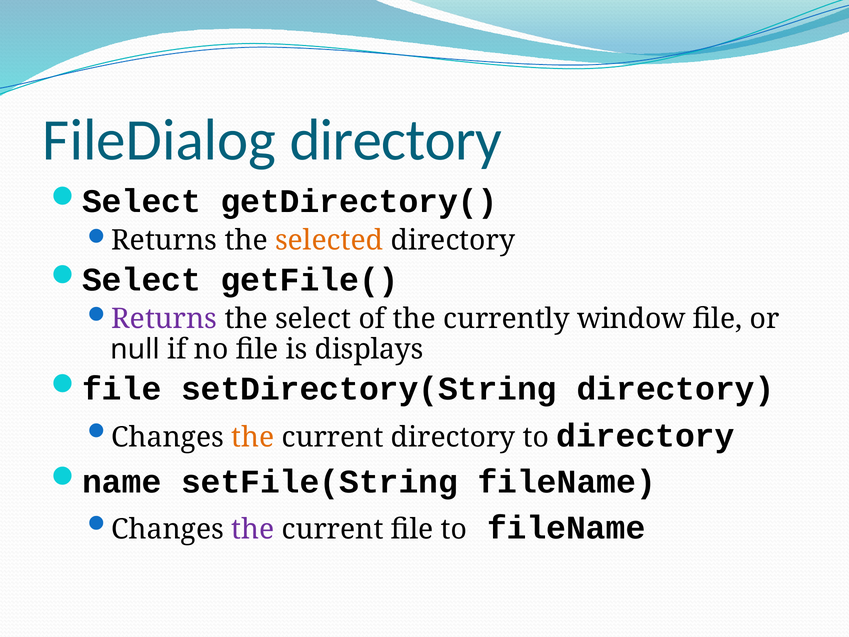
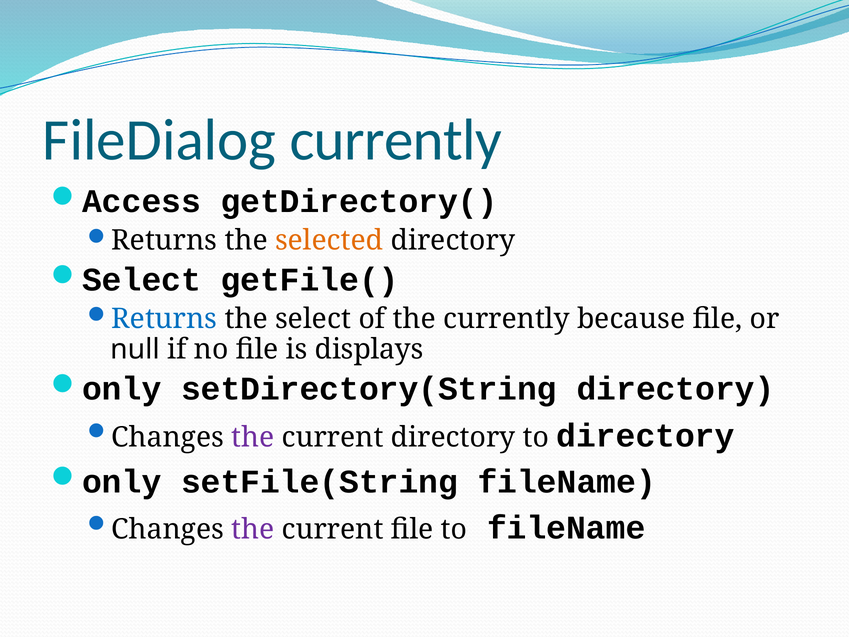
FileDialog directory: directory -> currently
Select at (142, 201): Select -> Access
Returns at (164, 319) colour: purple -> blue
window: window -> because
file at (122, 389): file -> only
the at (253, 437) colour: orange -> purple
name at (122, 482): name -> only
